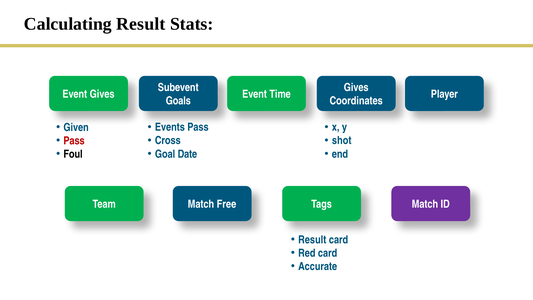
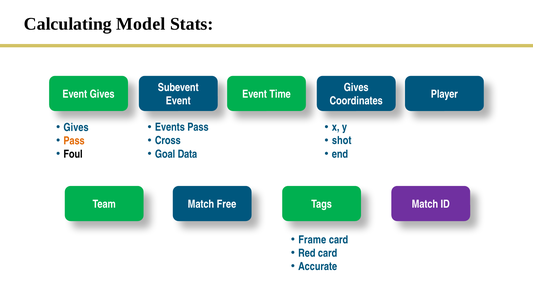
Calculating Result: Result -> Model
Goals at (178, 101): Goals -> Event
Given at (76, 127): Given -> Gives
Pass at (74, 141) colour: red -> orange
Date: Date -> Data
Result at (312, 240): Result -> Frame
